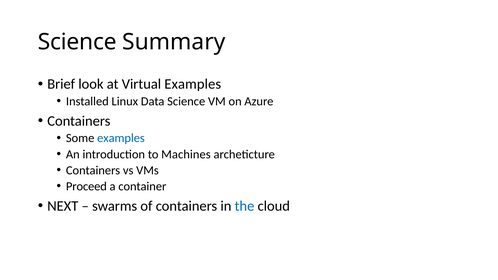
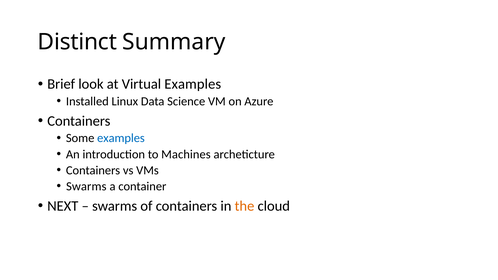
Science at (77, 42): Science -> Distinct
Proceed at (86, 186): Proceed -> Swarms
the colour: blue -> orange
